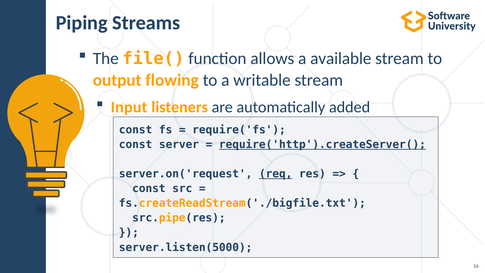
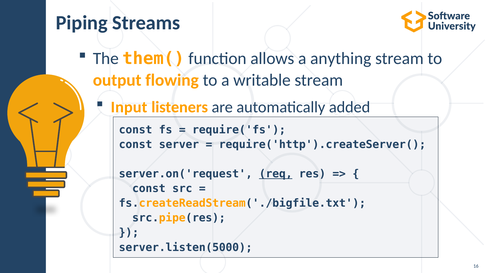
file(: file( -> them(
available: available -> anything
require('http').createServer( underline: present -> none
